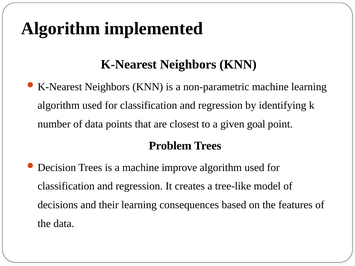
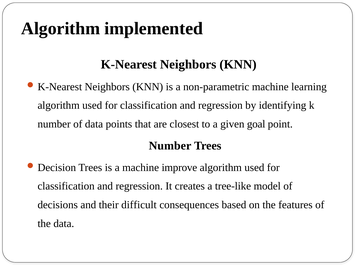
Problem at (170, 146): Problem -> Number
their learning: learning -> difficult
